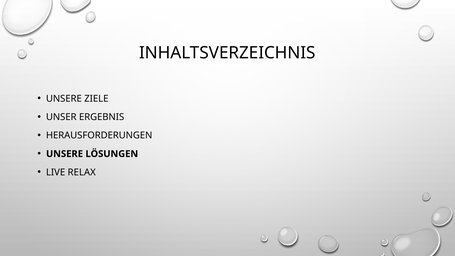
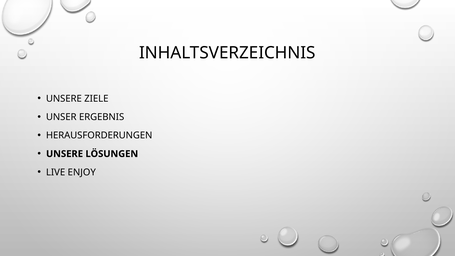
RELAX: RELAX -> ENJOY
